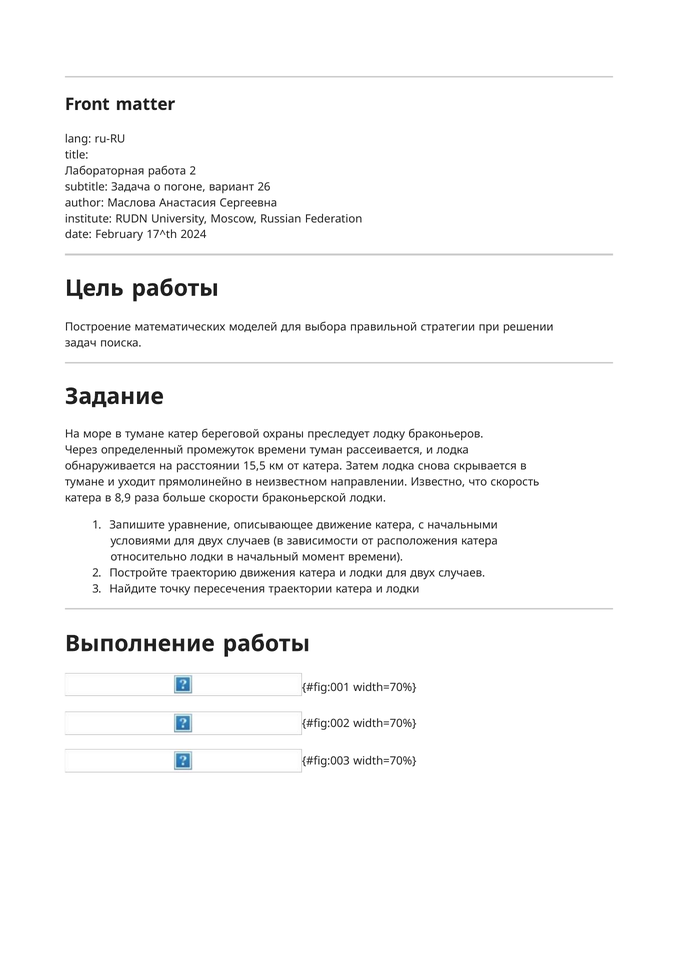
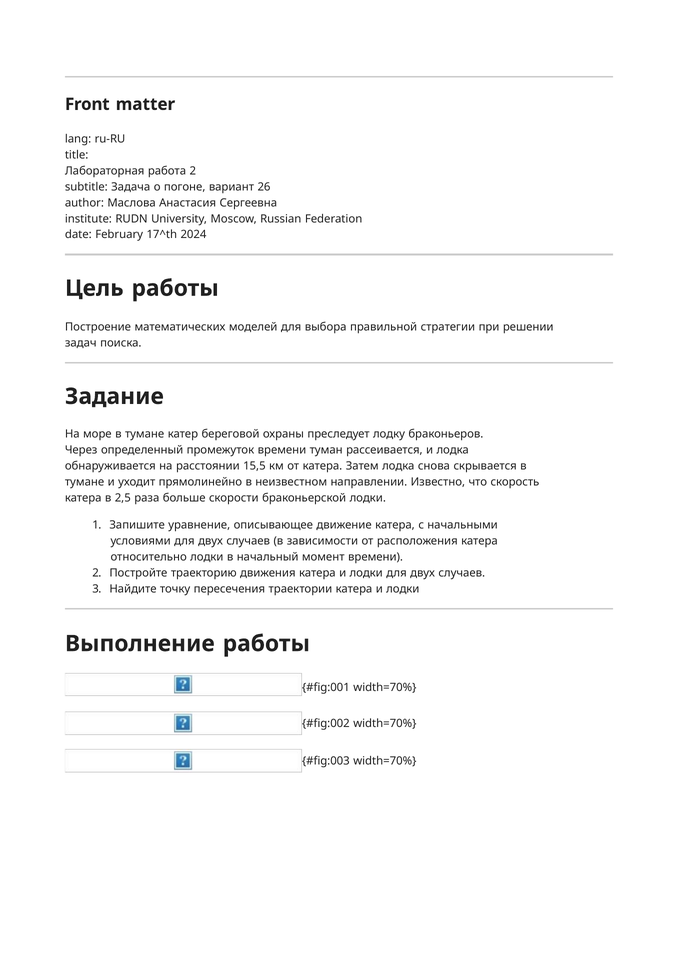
8,9: 8,9 -> 2,5
